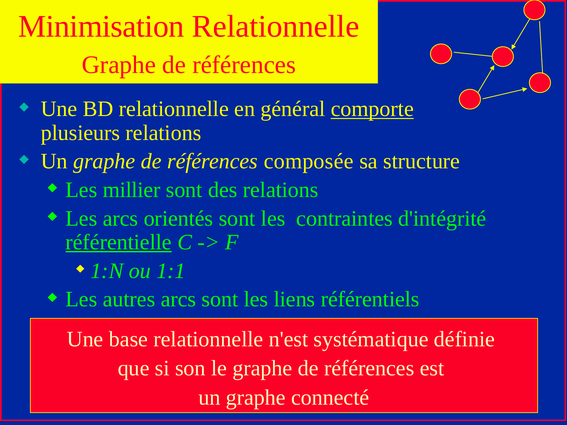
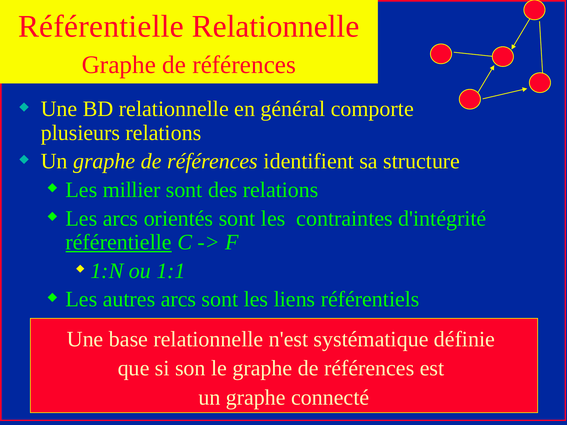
Minimisation at (101, 26): Minimisation -> Référentielle
comporte underline: present -> none
composée: composée -> identifient
